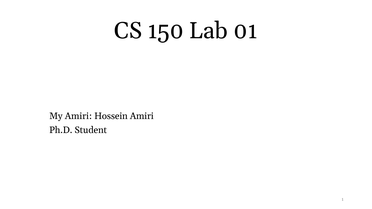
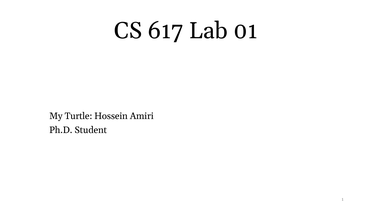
150: 150 -> 617
My Amiri: Amiri -> Turtle
